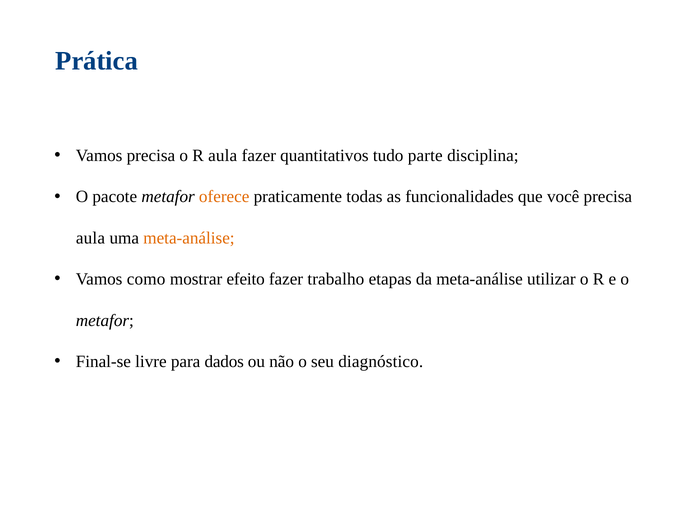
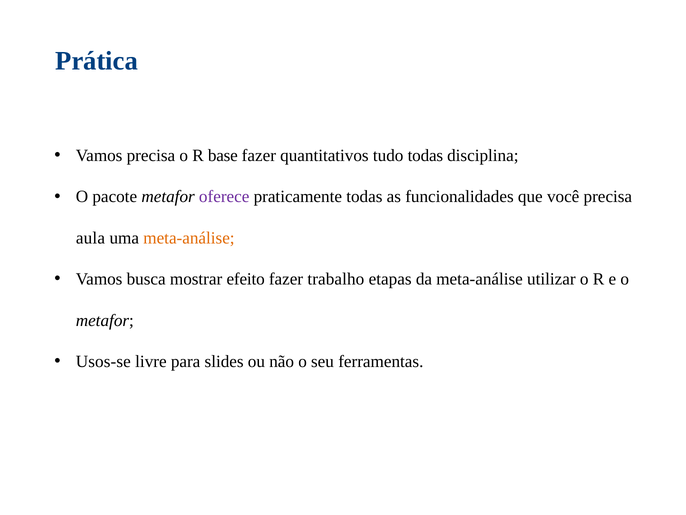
R aula: aula -> base
tudo parte: parte -> todas
oferece colour: orange -> purple
como: como -> busca
Final-se: Final-se -> Usos-se
dados: dados -> slides
diagnóstico: diagnóstico -> ferramentas
